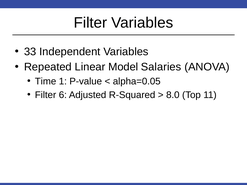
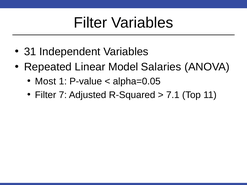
33: 33 -> 31
Time: Time -> Most
6: 6 -> 7
8.0: 8.0 -> 7.1
